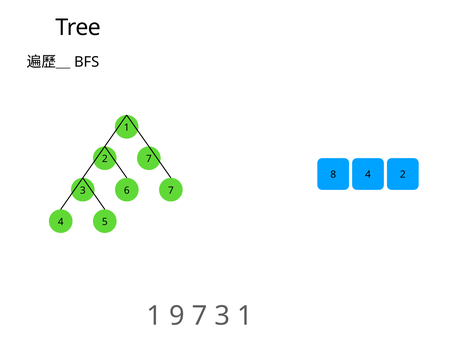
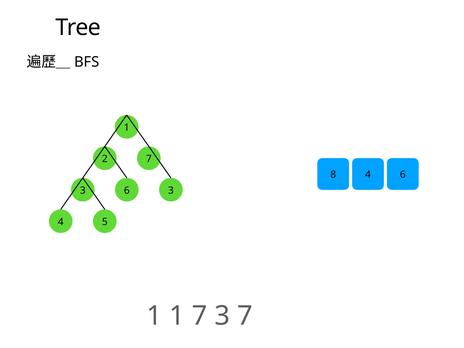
4 2: 2 -> 6
3 7: 7 -> 3
1 9: 9 -> 1
3 1: 1 -> 7
